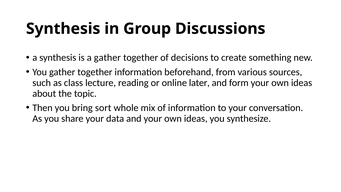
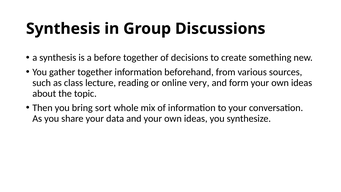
a gather: gather -> before
later: later -> very
